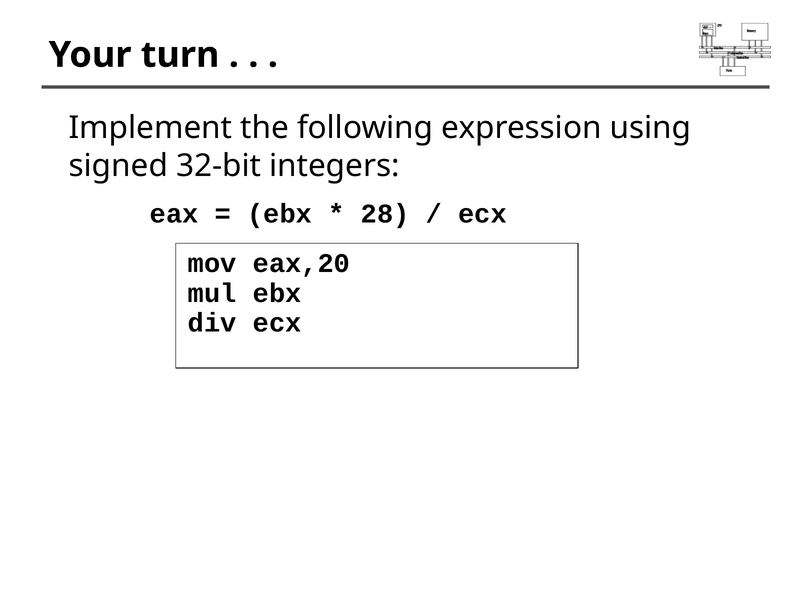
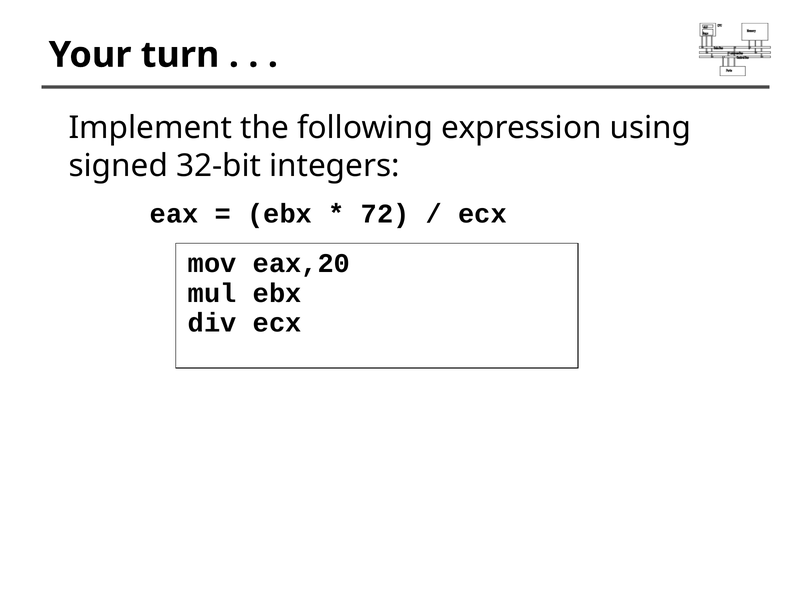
28: 28 -> 72
